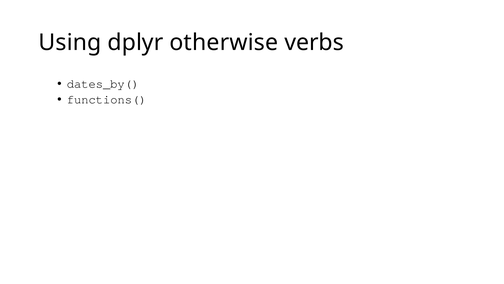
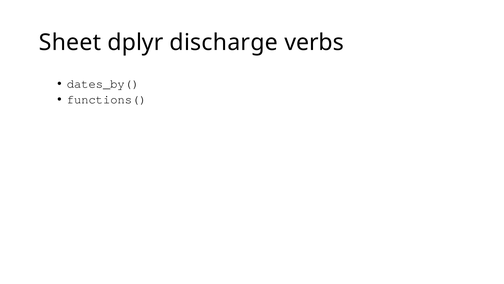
Using: Using -> Sheet
otherwise: otherwise -> discharge
